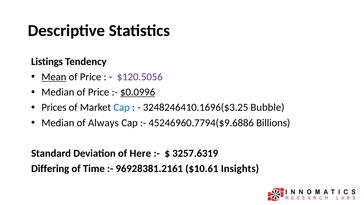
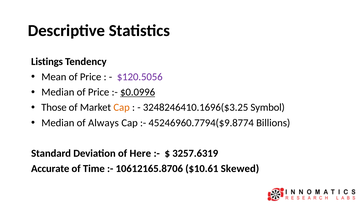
Mean underline: present -> none
Prices: Prices -> Those
Cap at (122, 107) colour: blue -> orange
Bubble: Bubble -> Symbol
45246960.7794($9.6886: 45246960.7794($9.6886 -> 45246960.7794($9.8774
Differing: Differing -> Accurate
96928381.2161: 96928381.2161 -> 10612165.8706
Insights: Insights -> Skewed
